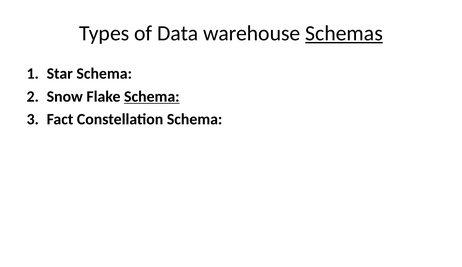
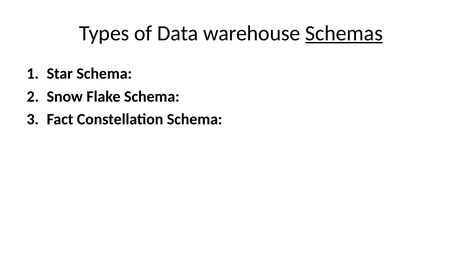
Schema at (152, 96) underline: present -> none
